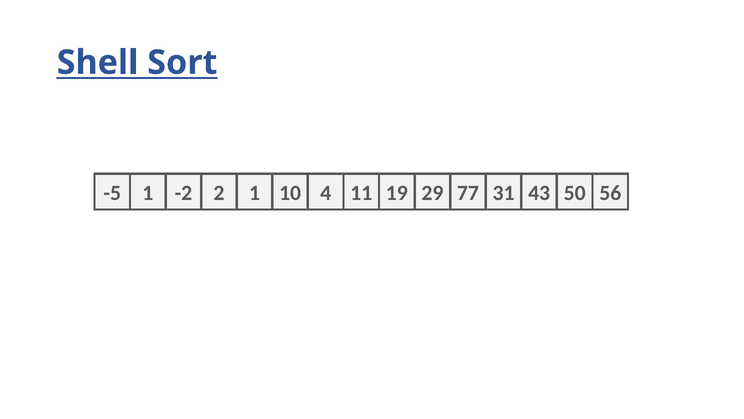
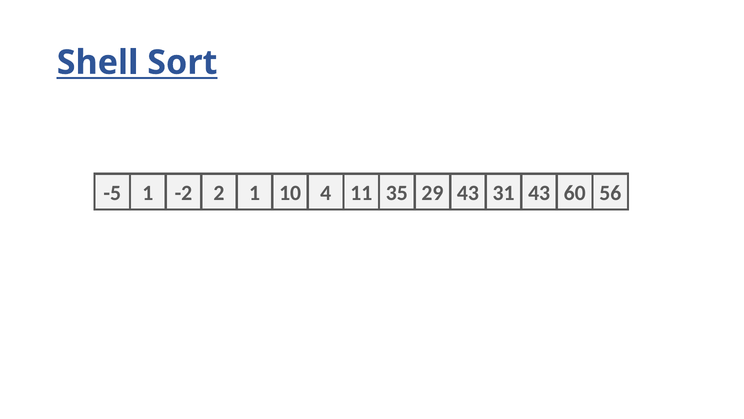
19: 19 -> 35
2 77: 77 -> 43
50: 50 -> 60
